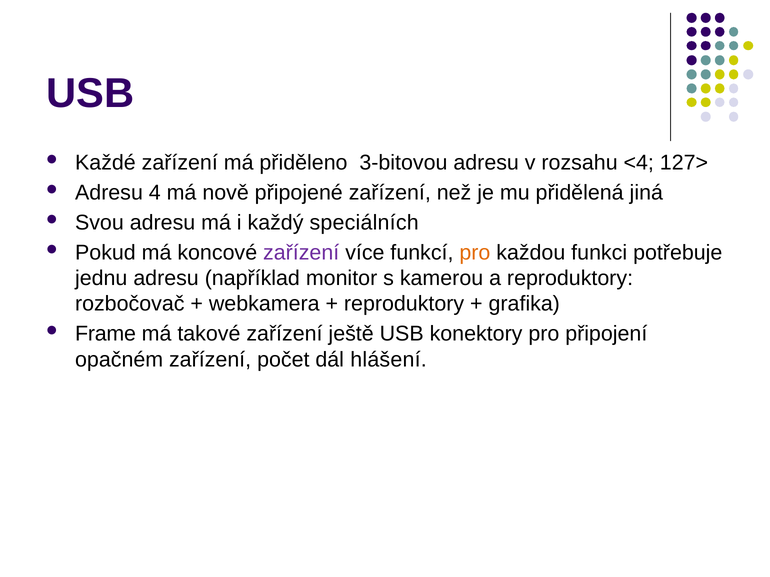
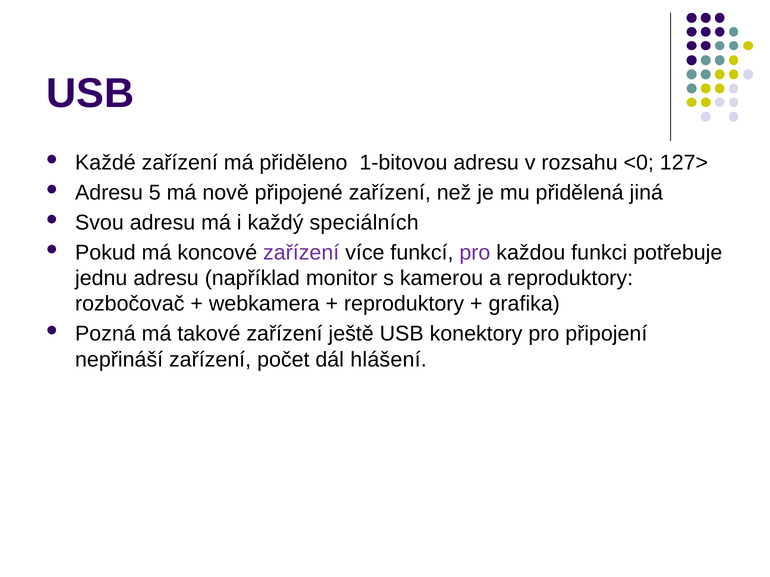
3-bitovou: 3-bitovou -> 1-bitovou
<4: <4 -> <0
4: 4 -> 5
pro at (475, 253) colour: orange -> purple
Frame: Frame -> Pozná
opačném: opačném -> nepřináší
